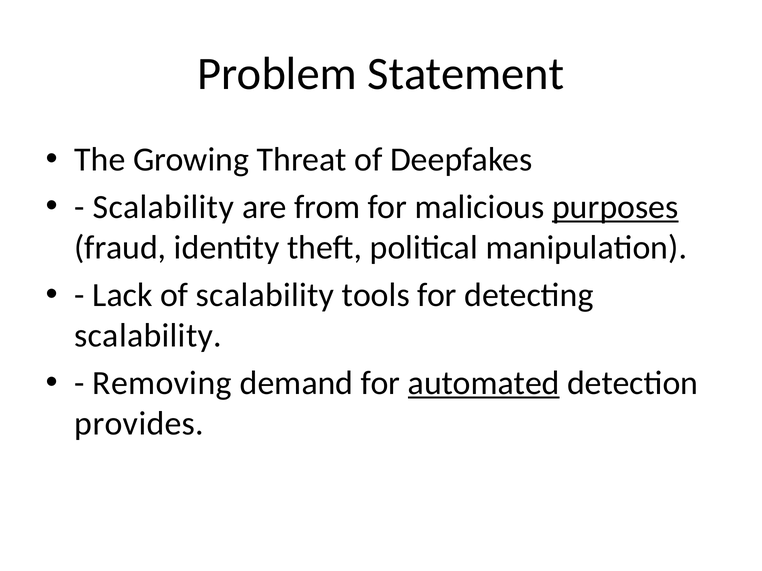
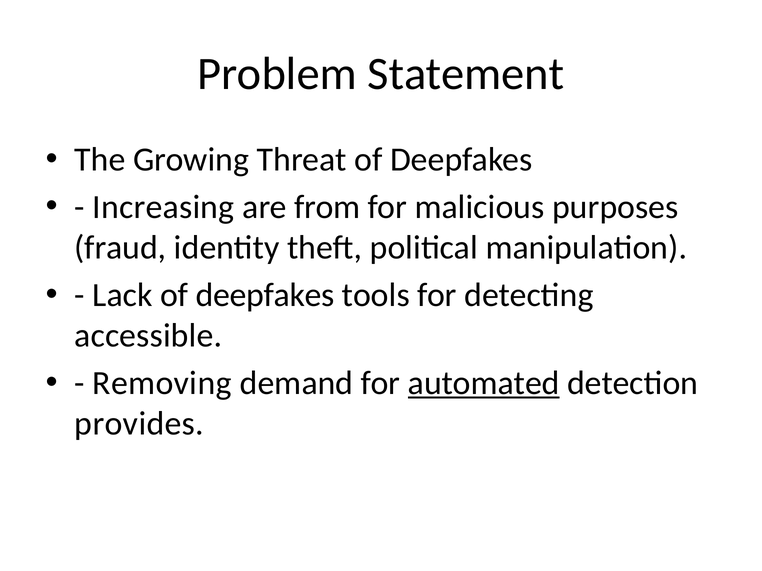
Scalability at (163, 207): Scalability -> Increasing
purposes underline: present -> none
Lack of scalability: scalability -> deepfakes
scalability at (148, 336): scalability -> accessible
